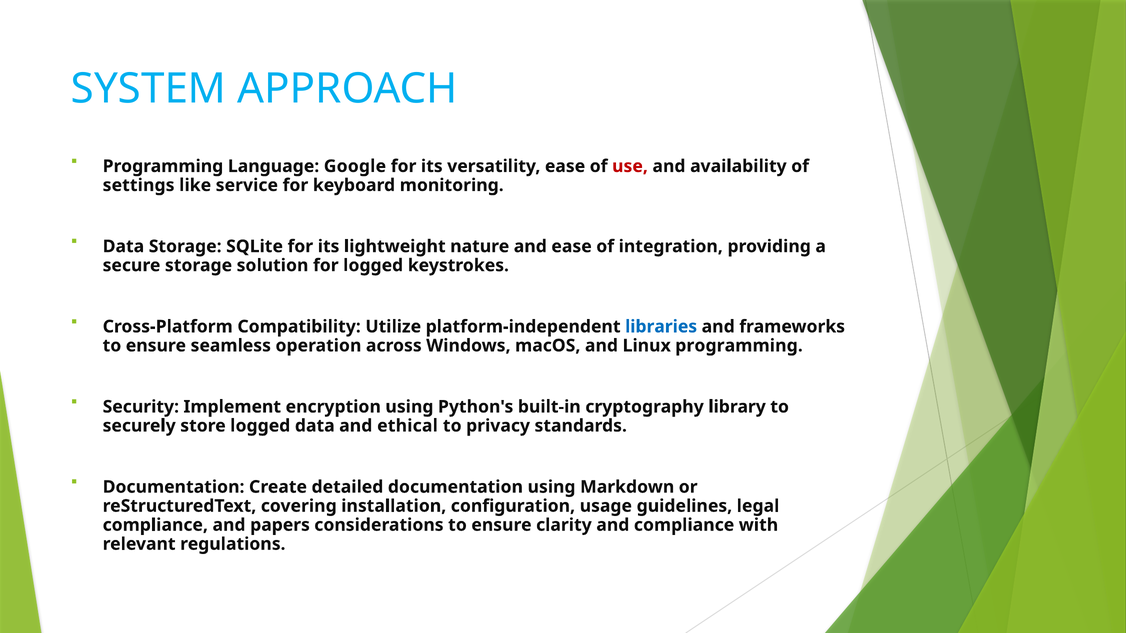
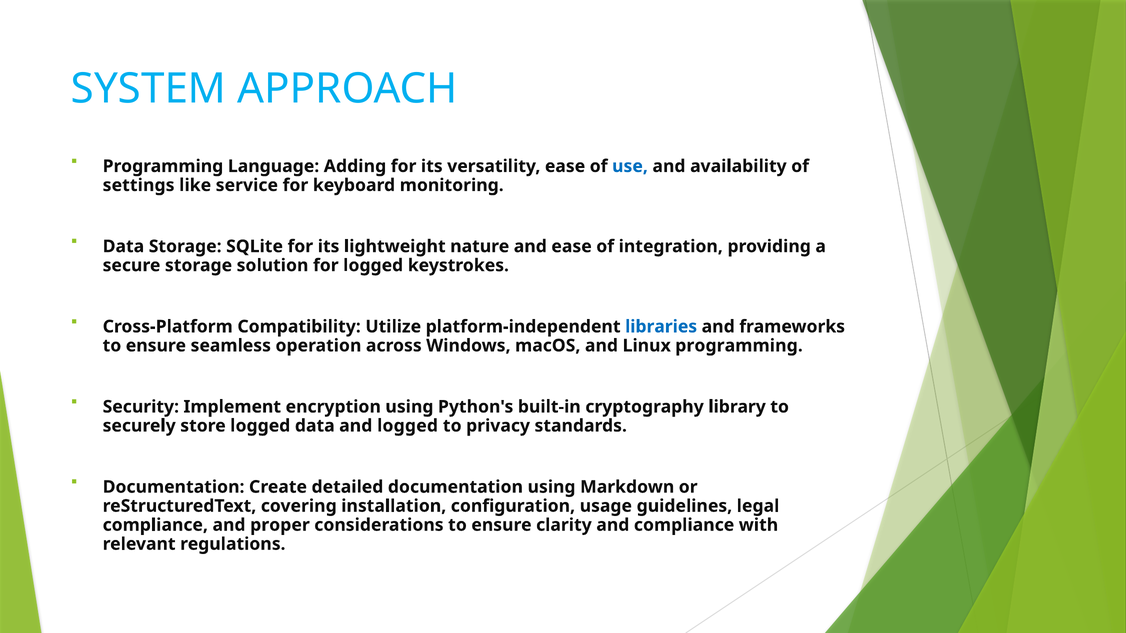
Google: Google -> Adding
use colour: red -> blue
and ethical: ethical -> logged
papers: papers -> proper
